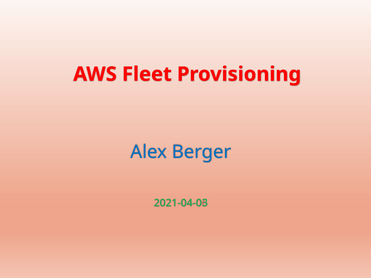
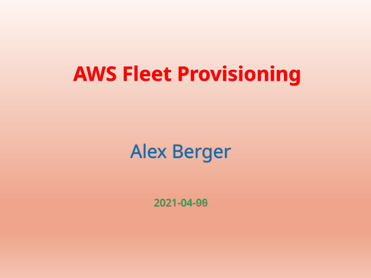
2021-04-03: 2021-04-03 -> 2021-04-99
